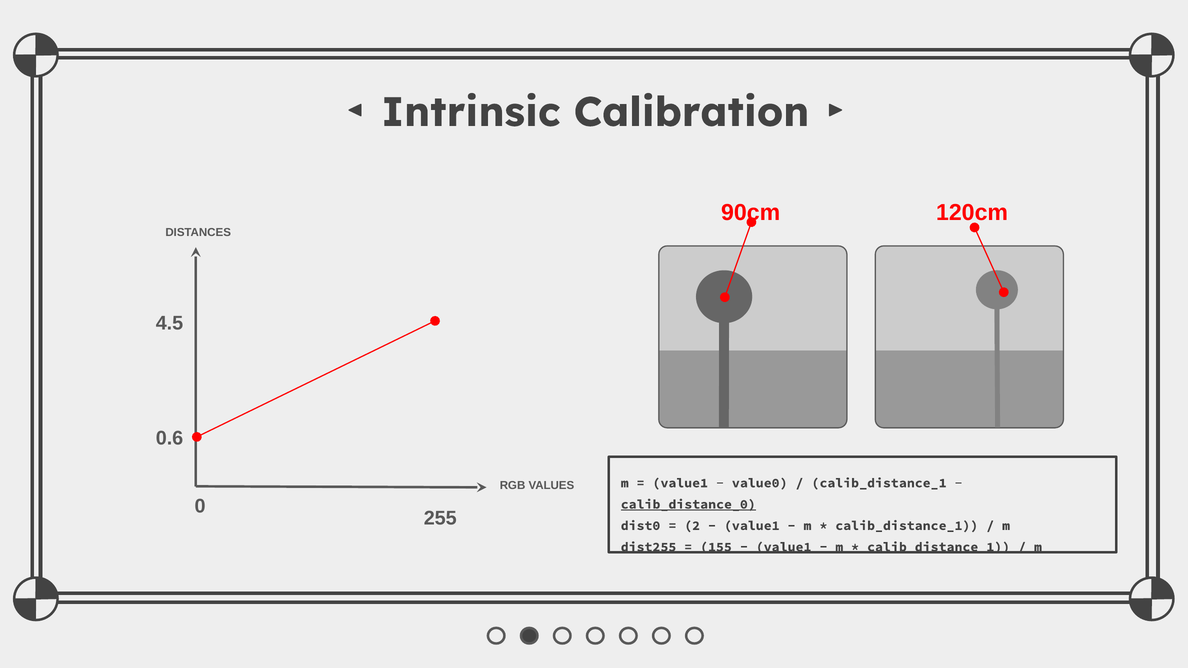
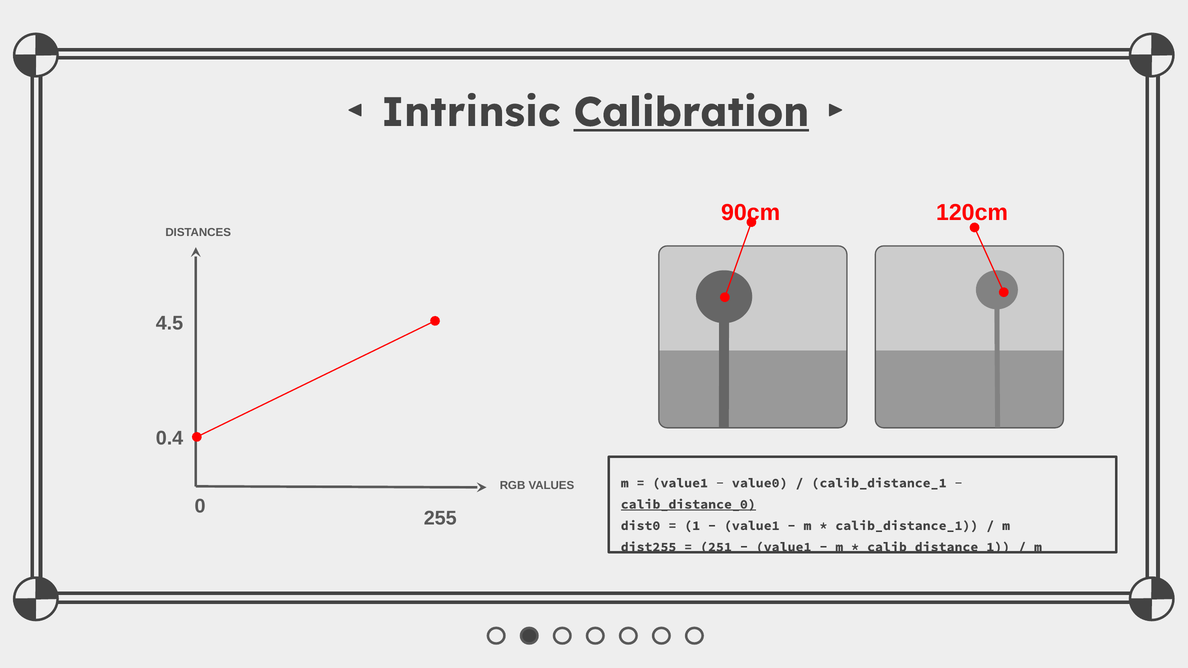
Calibration underline: none -> present
0.6: 0.6 -> 0.4
2: 2 -> 1
155: 155 -> 251
